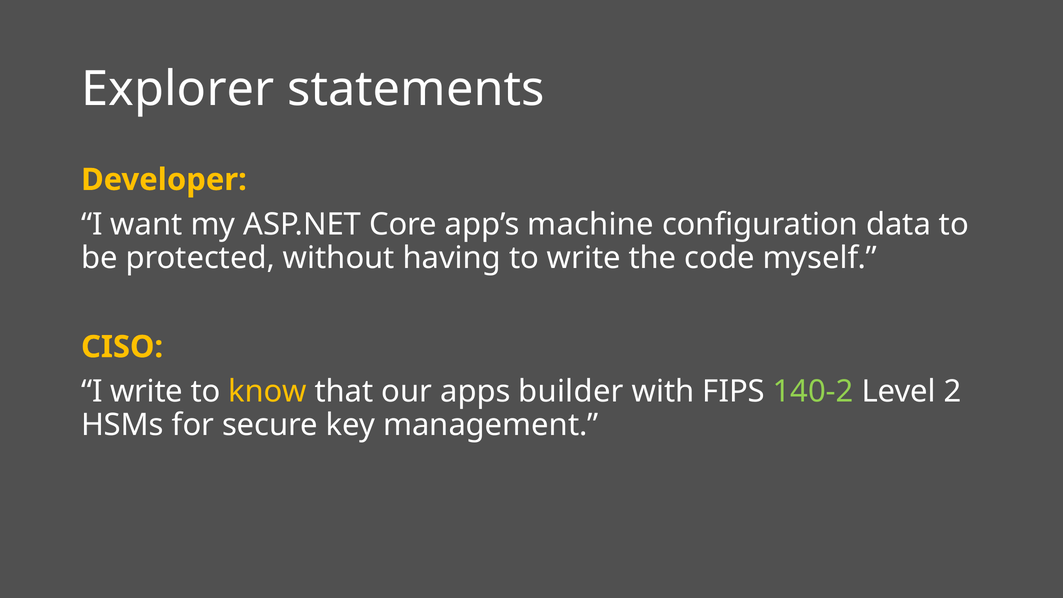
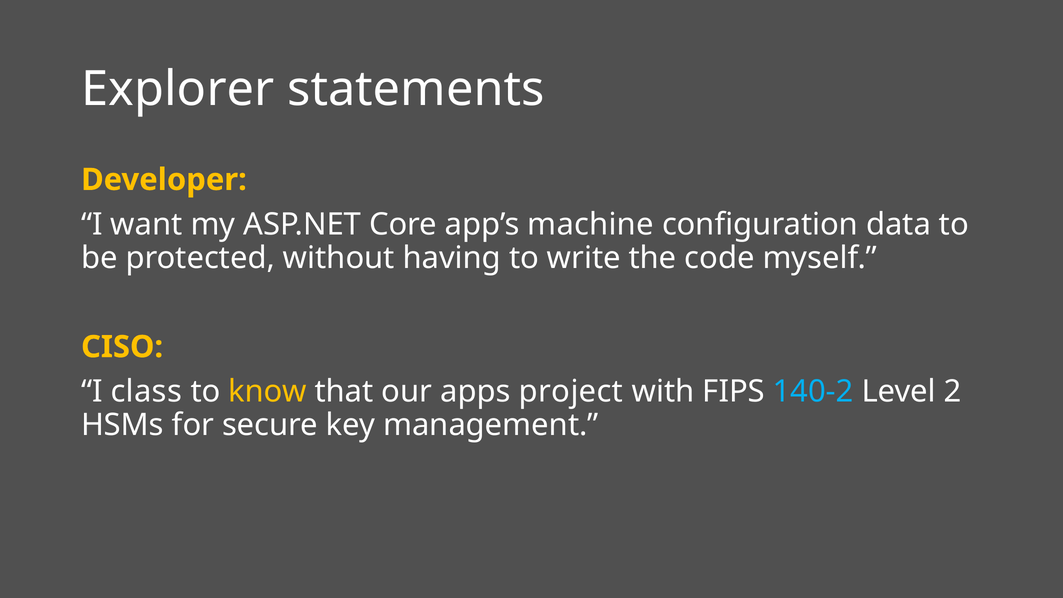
I write: write -> class
builder: builder -> project
140-2 colour: light green -> light blue
